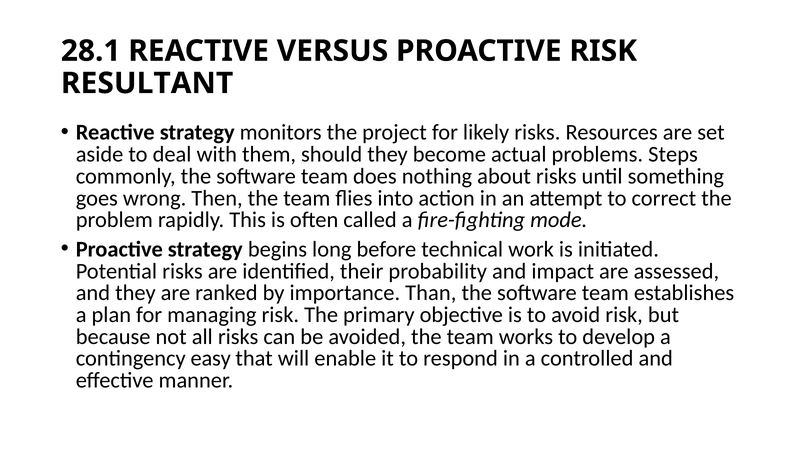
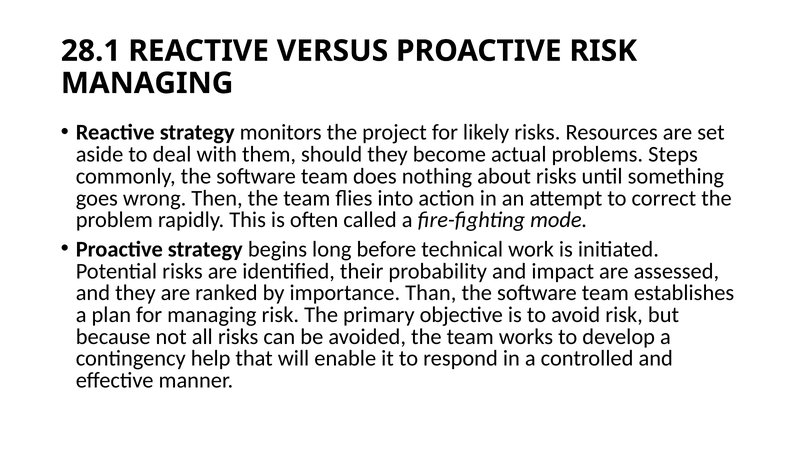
RESULTANT at (147, 83): RESULTANT -> MANAGING
easy: easy -> help
